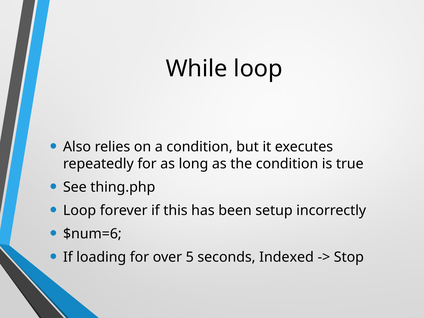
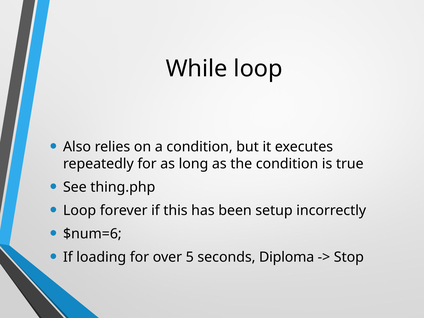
Indexed: Indexed -> Diploma
